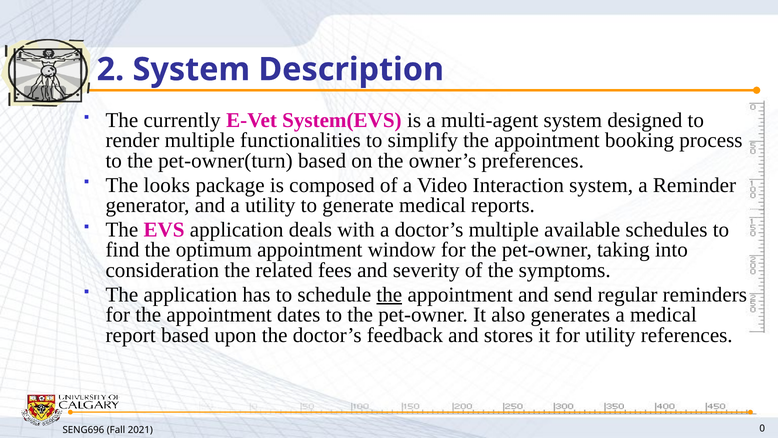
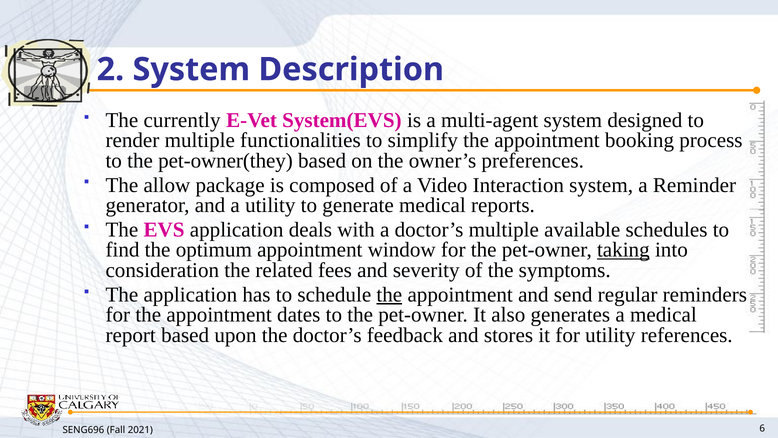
pet-owner(turn: pet-owner(turn -> pet-owner(they
looks: looks -> allow
taking underline: none -> present
0: 0 -> 6
